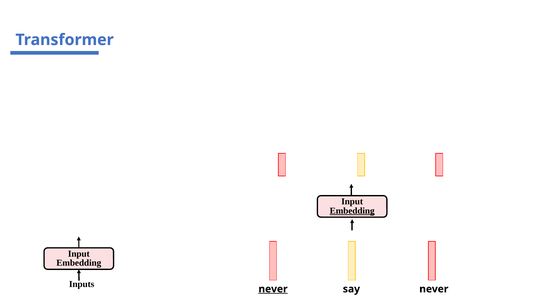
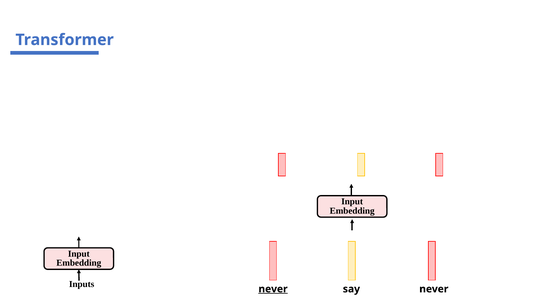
Embedding at (352, 211) underline: present -> none
